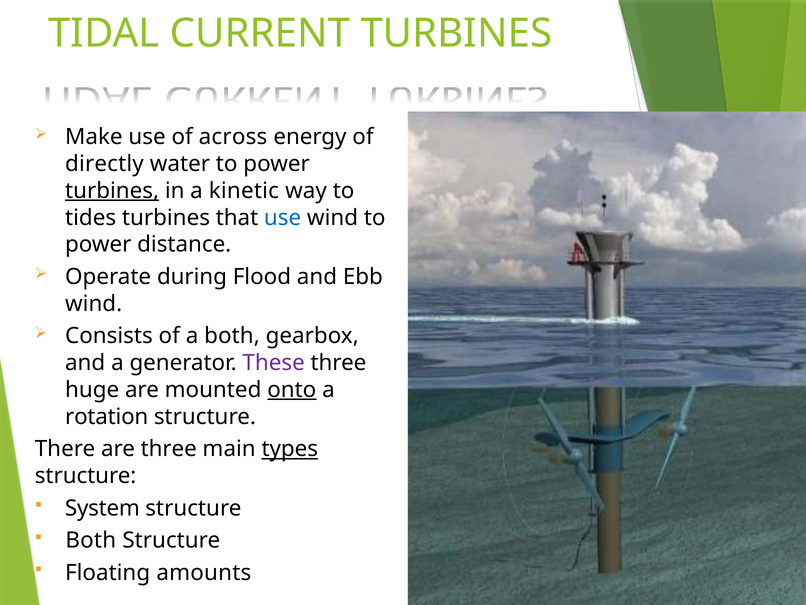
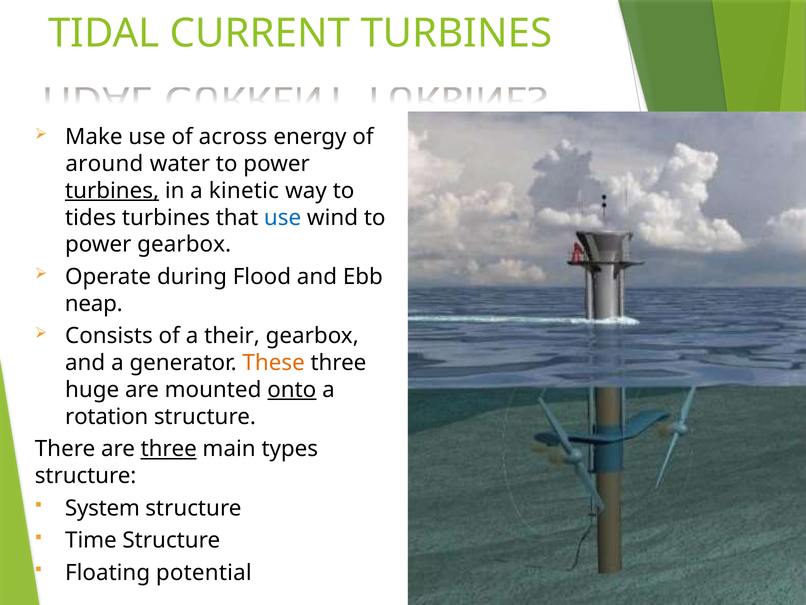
directly: directly -> around
power distance: distance -> gearbox
wind at (94, 303): wind -> neap
a both: both -> their
These colour: purple -> orange
three at (169, 449) underline: none -> present
types underline: present -> none
Both at (91, 540): Both -> Time
amounts: amounts -> potential
